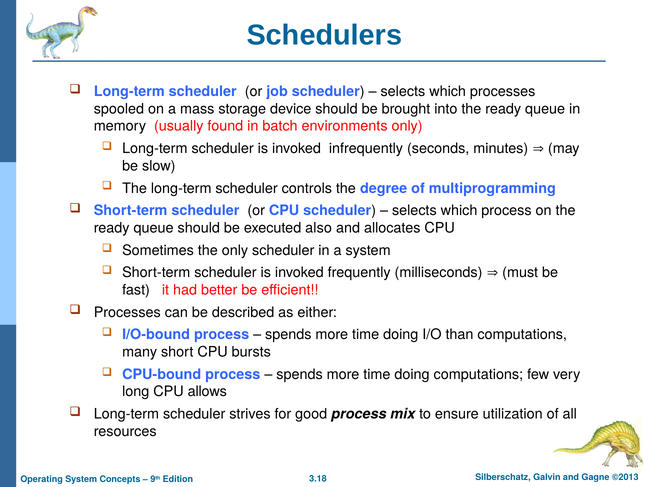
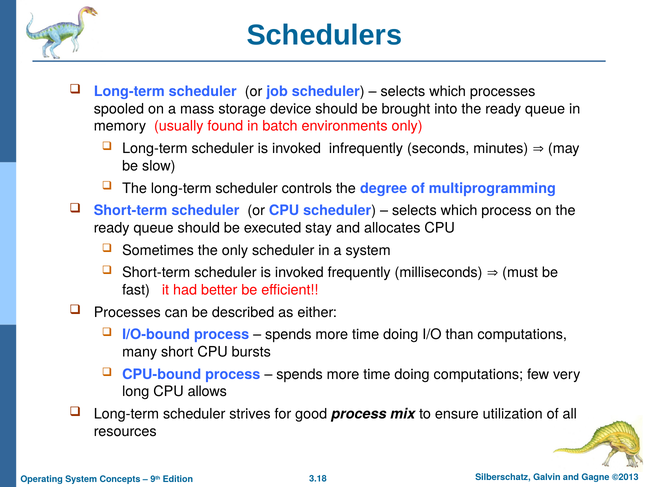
also: also -> stay
